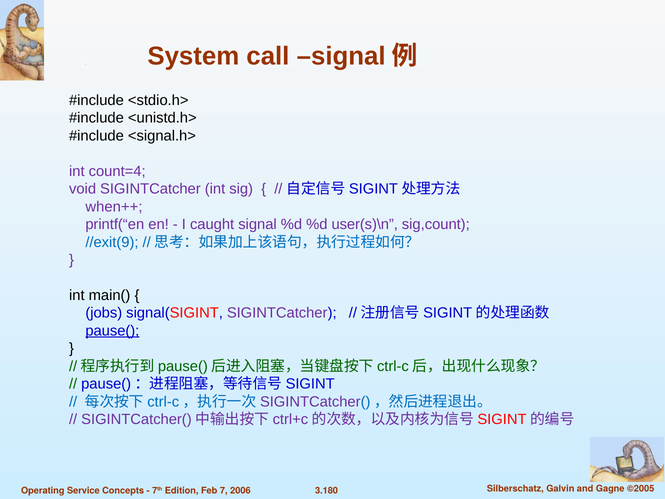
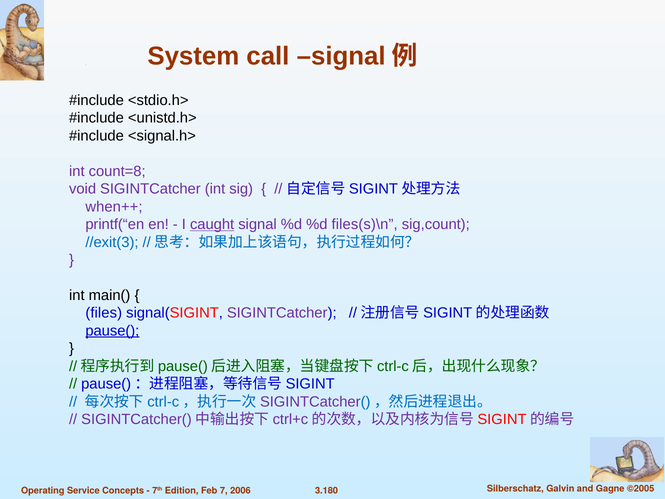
count=4: count=4 -> count=8
caught underline: none -> present
user(s)\n: user(s)\n -> files(s)\n
//exit(9: //exit(9 -> //exit(3
jobs: jobs -> files
